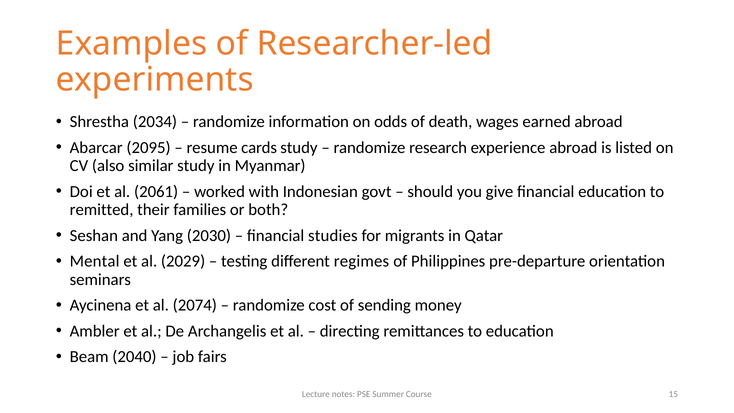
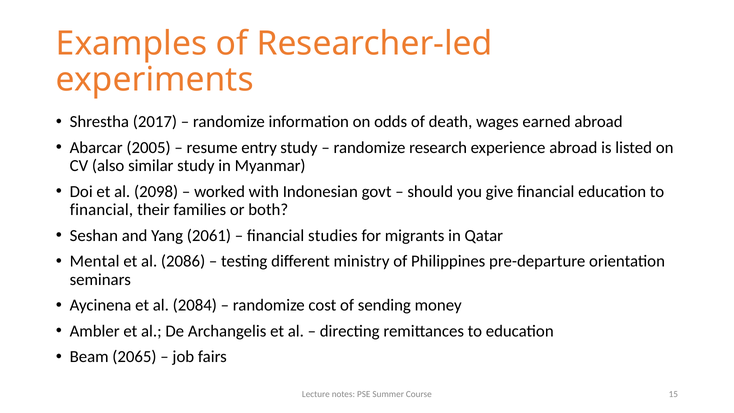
2034: 2034 -> 2017
2095: 2095 -> 2005
cards: cards -> entry
2061: 2061 -> 2098
remitted at (102, 210): remitted -> financial
2030: 2030 -> 2061
2029: 2029 -> 2086
regimes: regimes -> ministry
2074: 2074 -> 2084
2040: 2040 -> 2065
